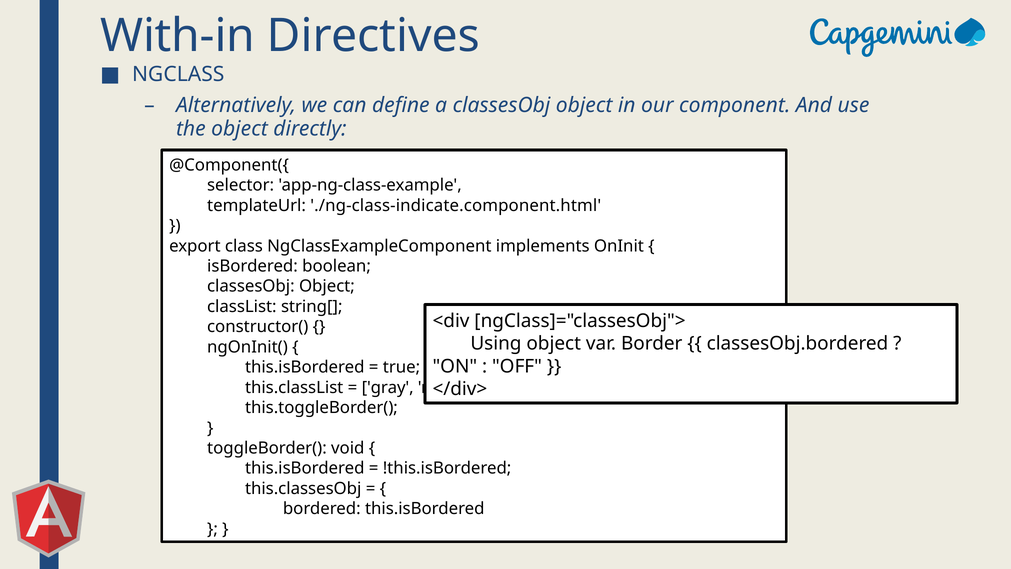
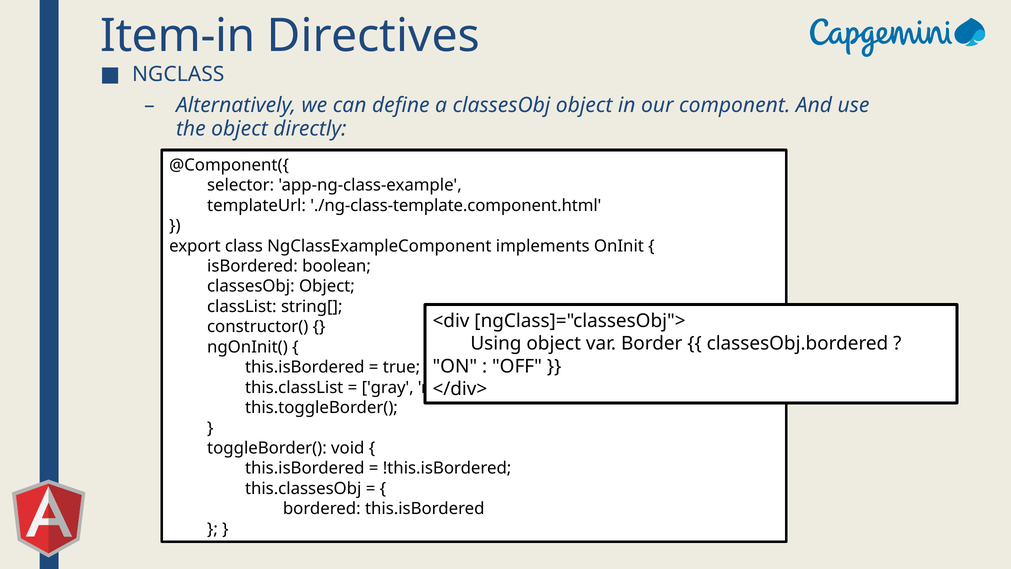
With-in: With-in -> Item-in
./ng-class-indicate.component.html: ./ng-class-indicate.component.html -> ./ng-class-template.component.html
